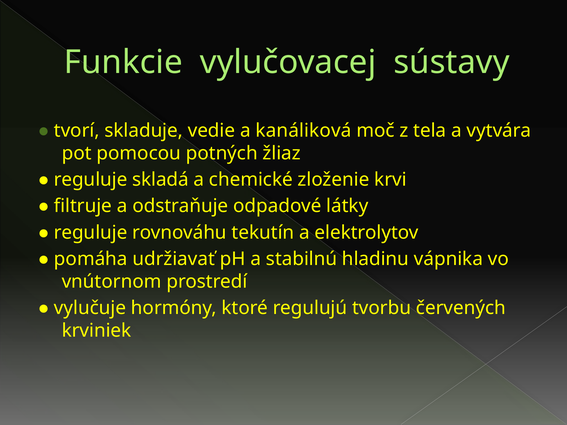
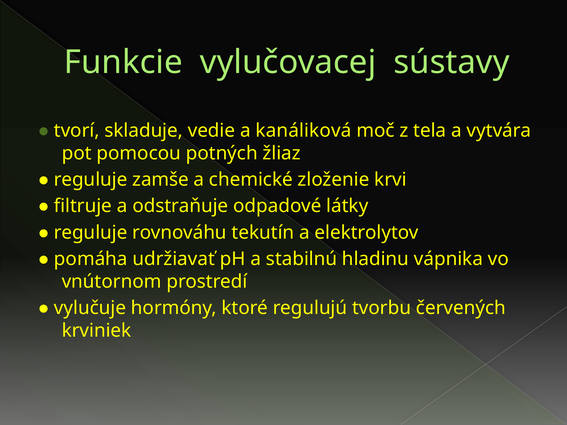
skladá: skladá -> zamše
